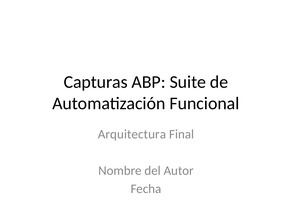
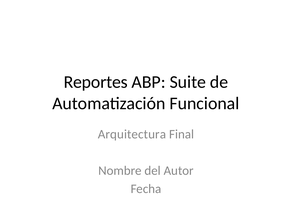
Capturas: Capturas -> Reportes
